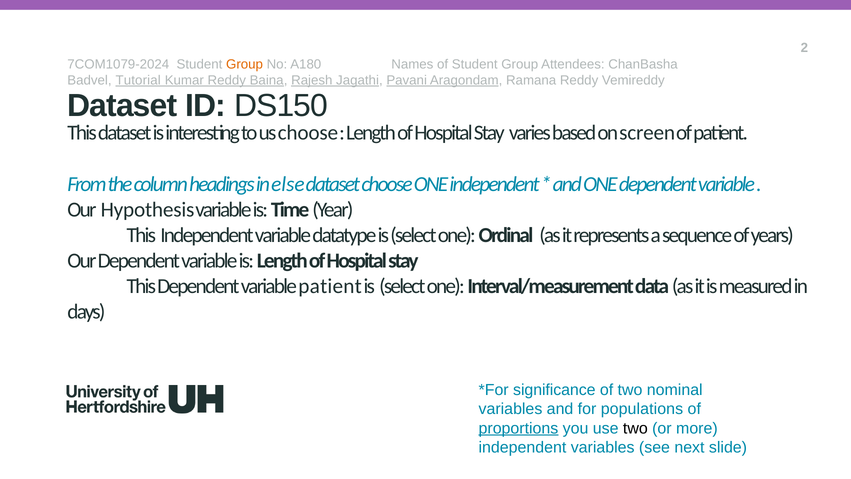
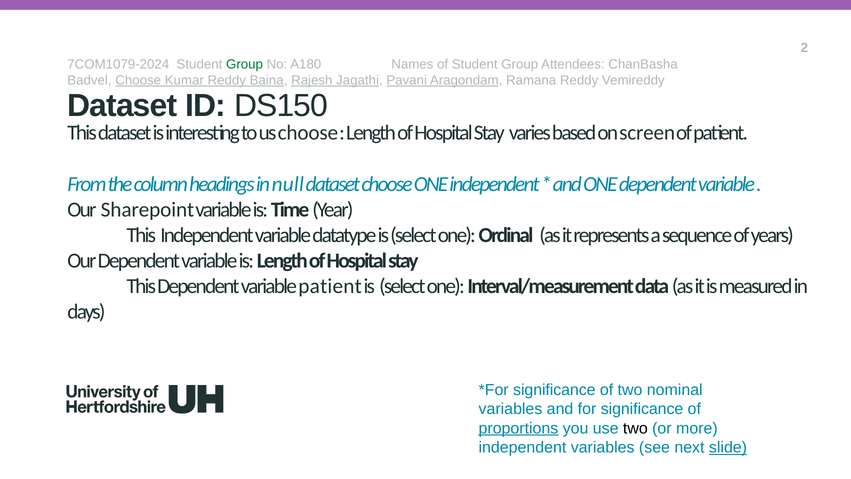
Group at (245, 64) colour: orange -> green
Badvel Tutorial: Tutorial -> Choose
else: else -> null
Hypothesis: Hypothesis -> Sharepoint
for populations: populations -> significance
slide underline: none -> present
